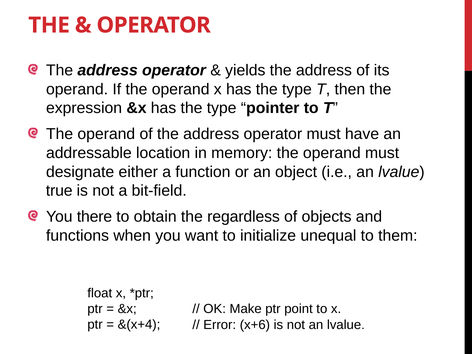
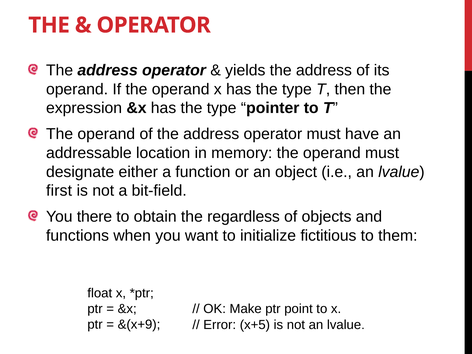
true: true -> first
unequal: unequal -> fictitious
&(x+4: &(x+4 -> &(x+9
x+6: x+6 -> x+5
